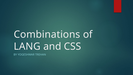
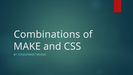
LANG: LANG -> MAKE
